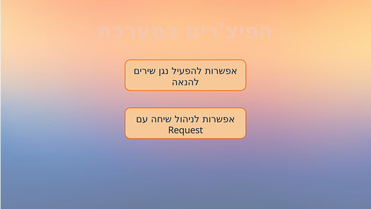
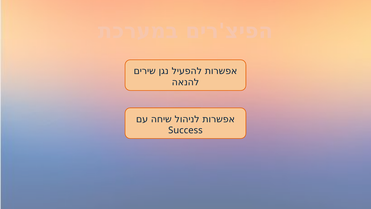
Request: Request -> Success
